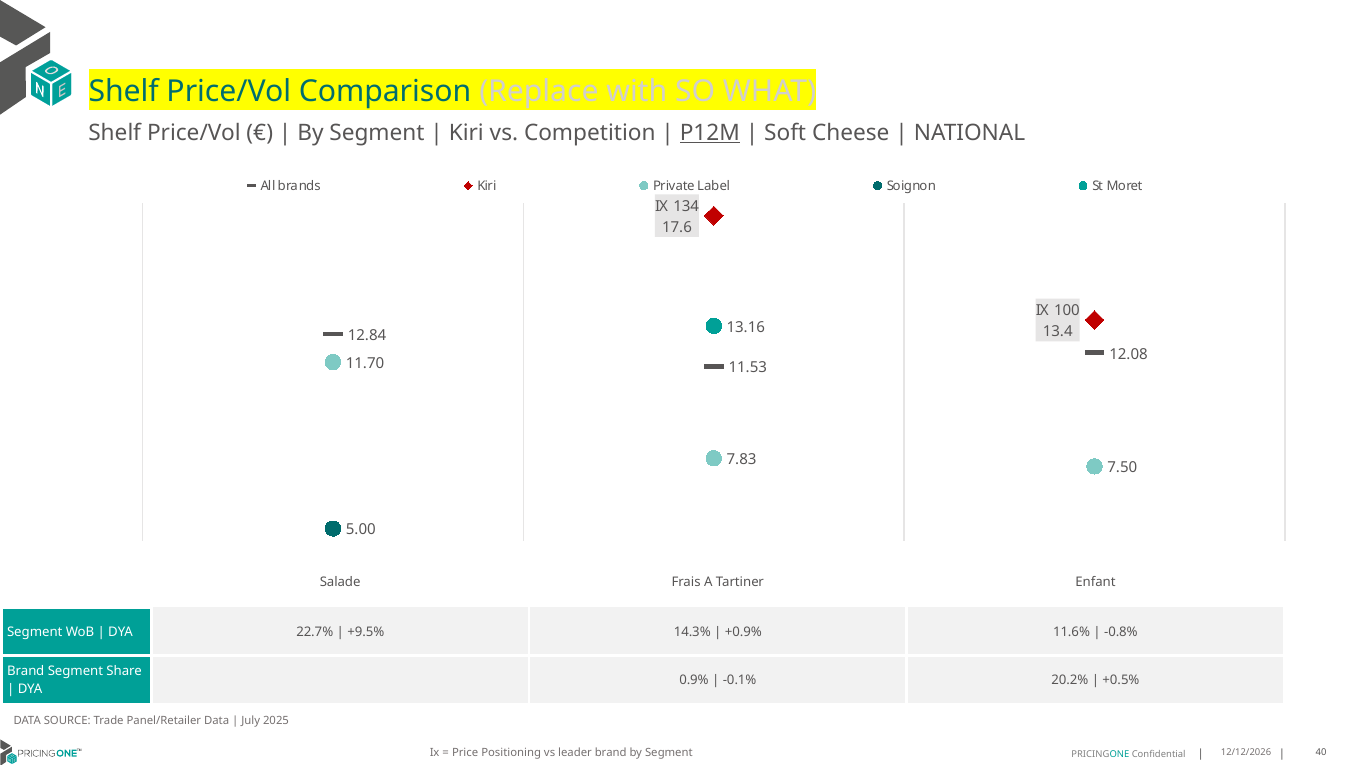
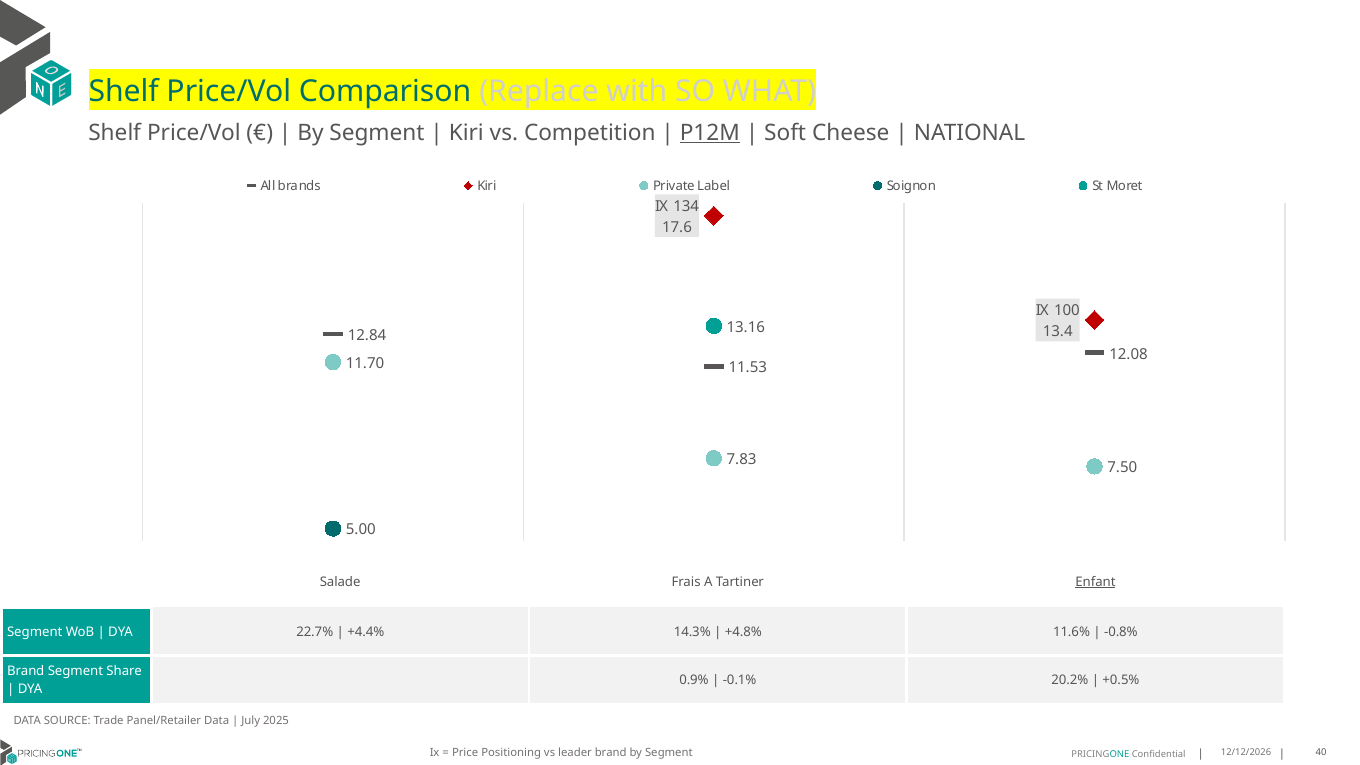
Enfant underline: none -> present
+9.5%: +9.5% -> +4.4%
+0.9%: +0.9% -> +4.8%
